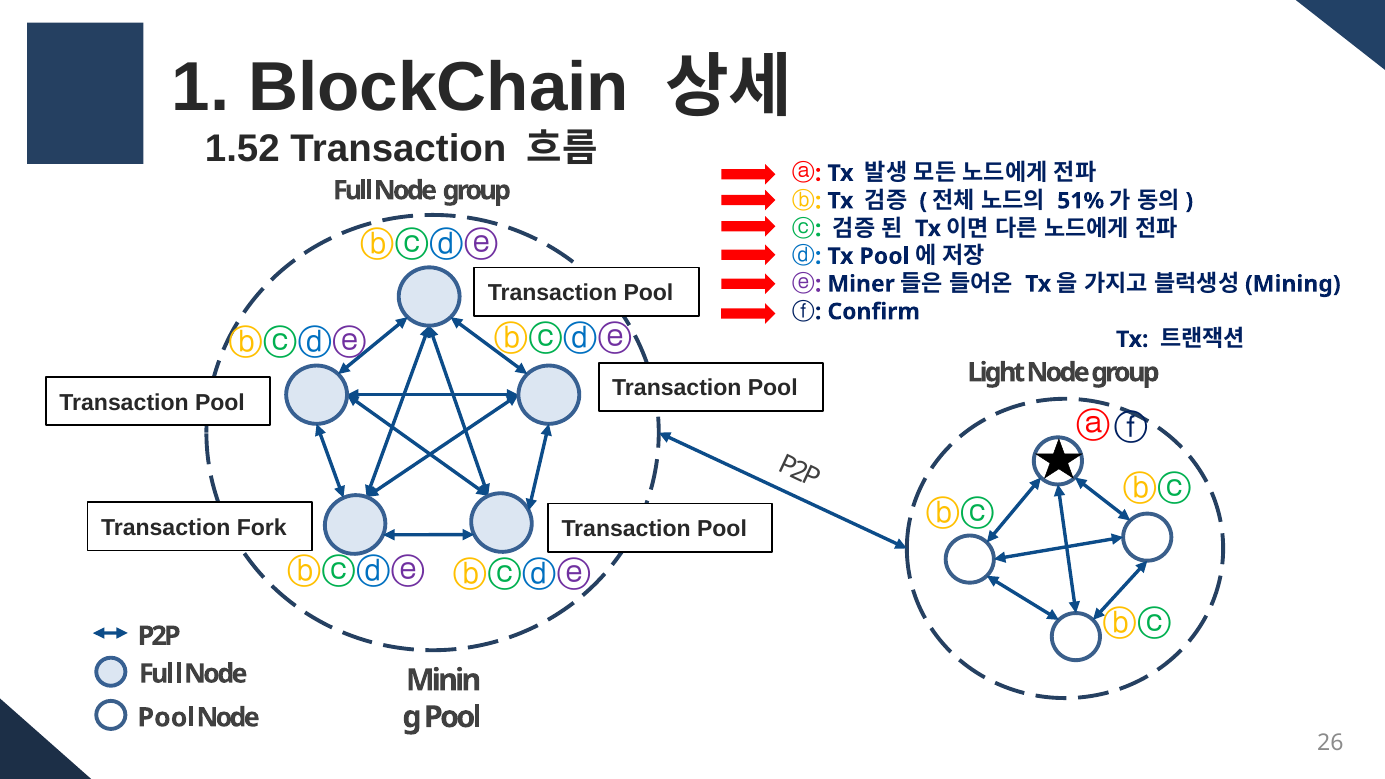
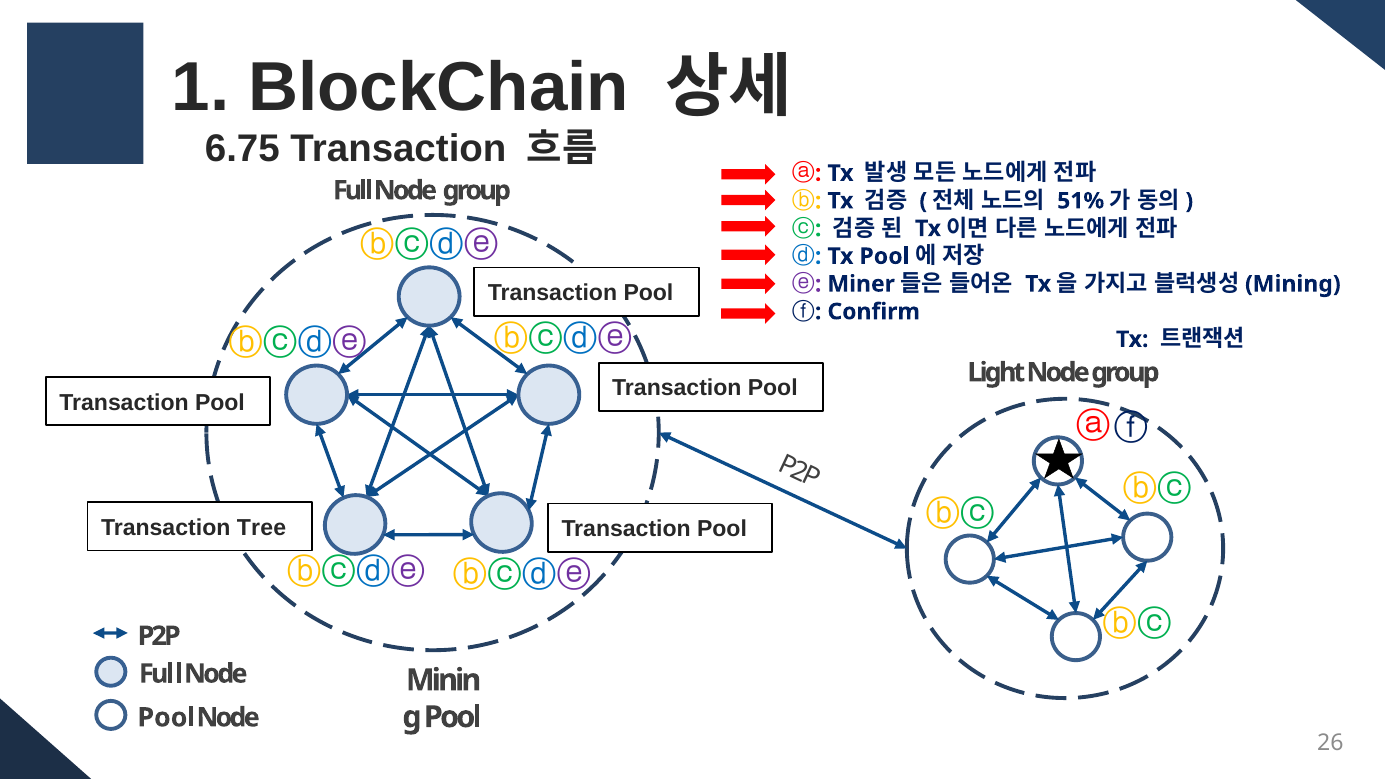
1.52: 1.52 -> 6.75
Fork: Fork -> Tree
